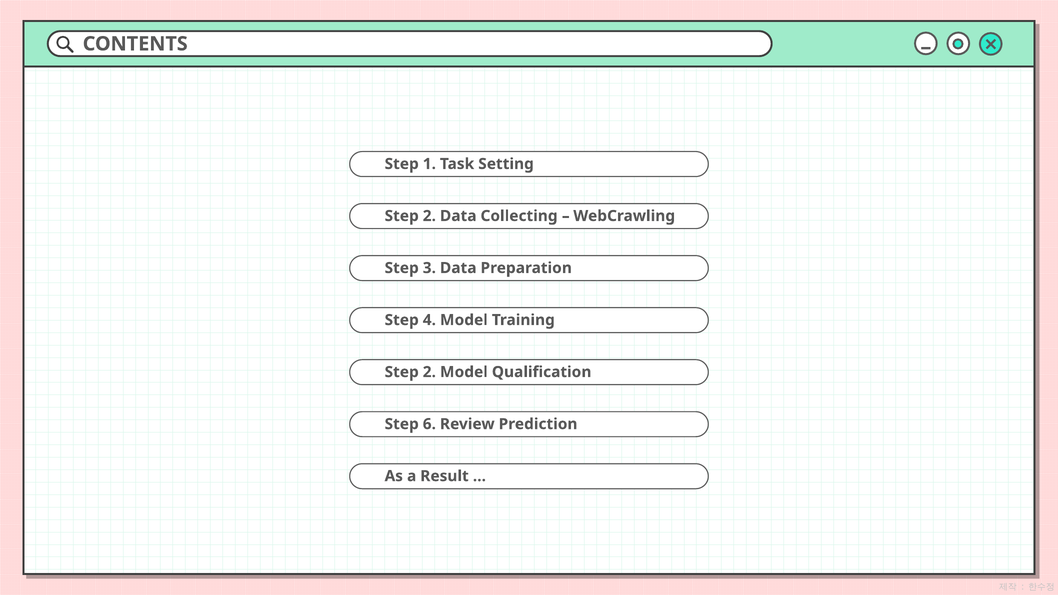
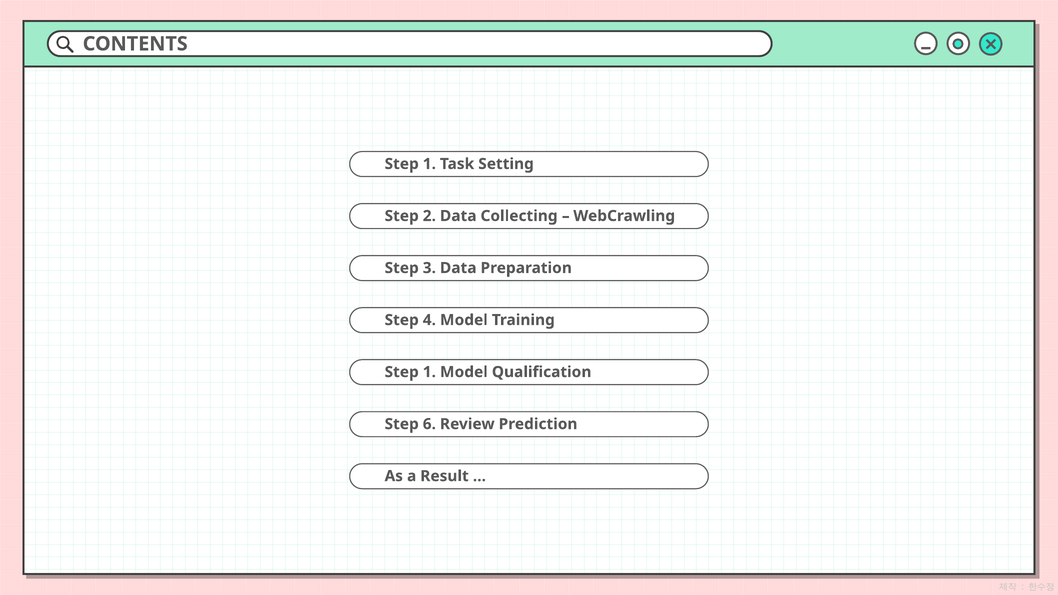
2 at (429, 372): 2 -> 1
